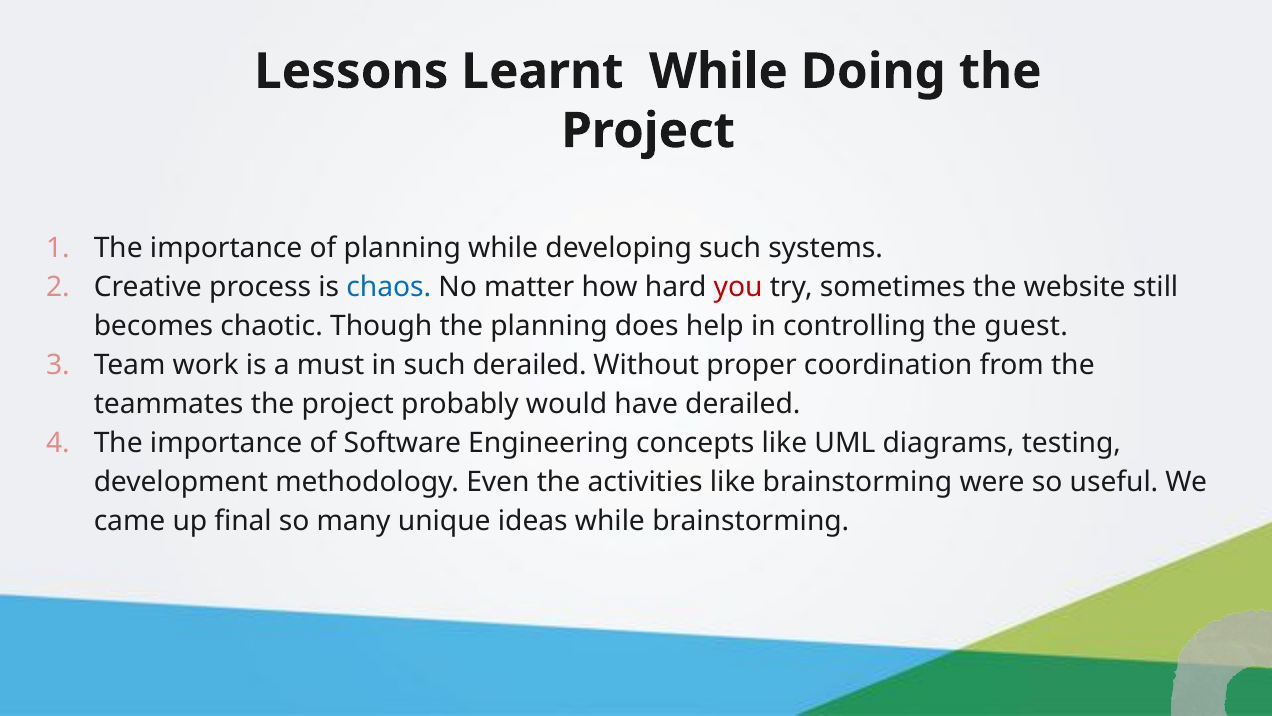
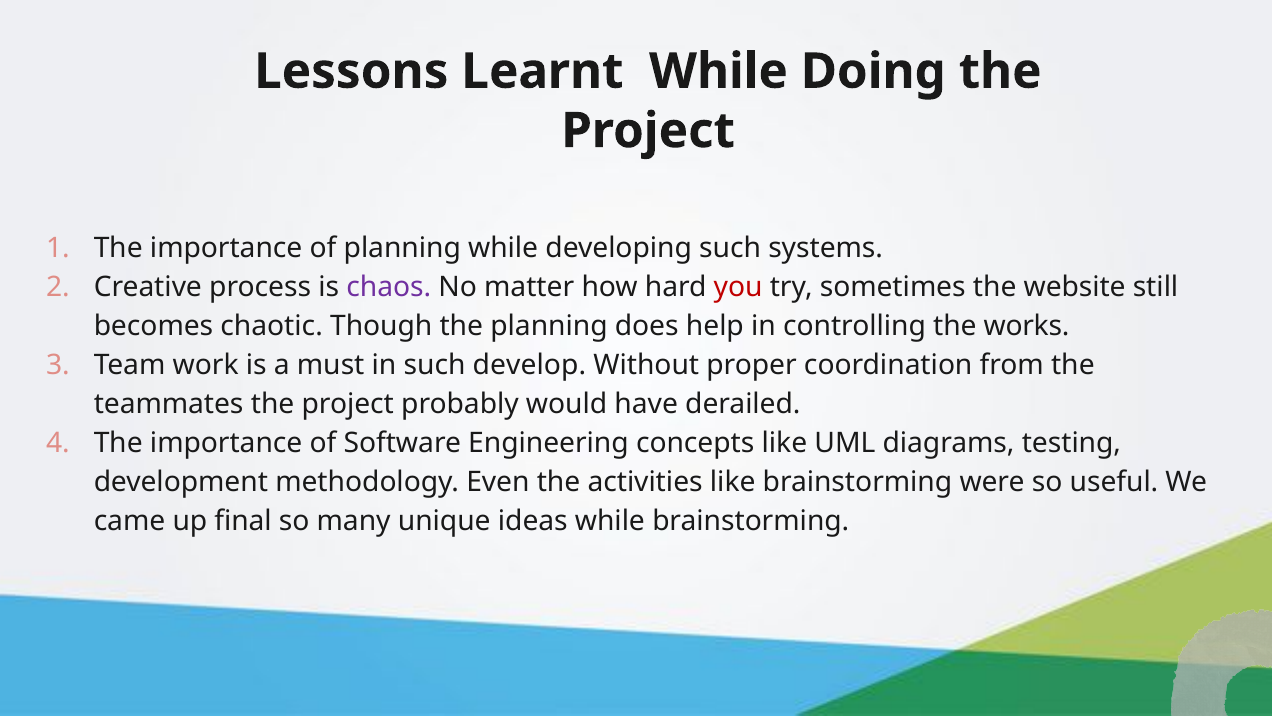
chaos colour: blue -> purple
guest: guest -> works
such derailed: derailed -> develop
